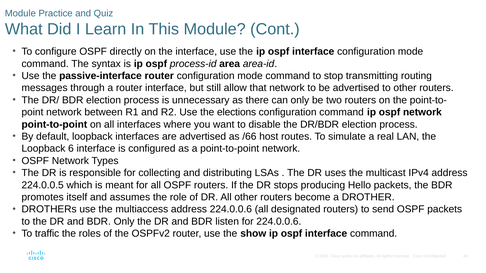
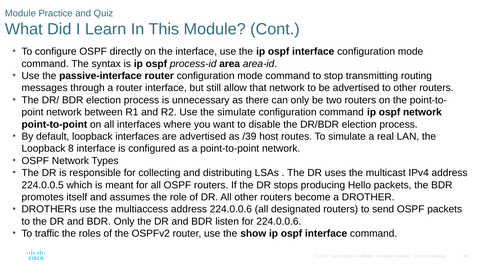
the elections: elections -> simulate
/66: /66 -> /39
6: 6 -> 8
